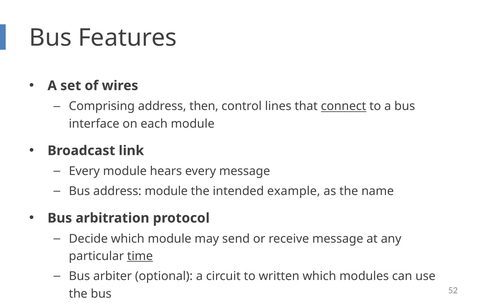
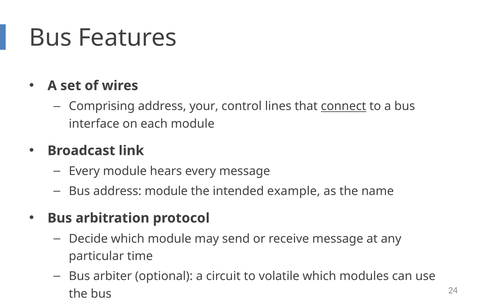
then: then -> your
time underline: present -> none
written: written -> volatile
52: 52 -> 24
